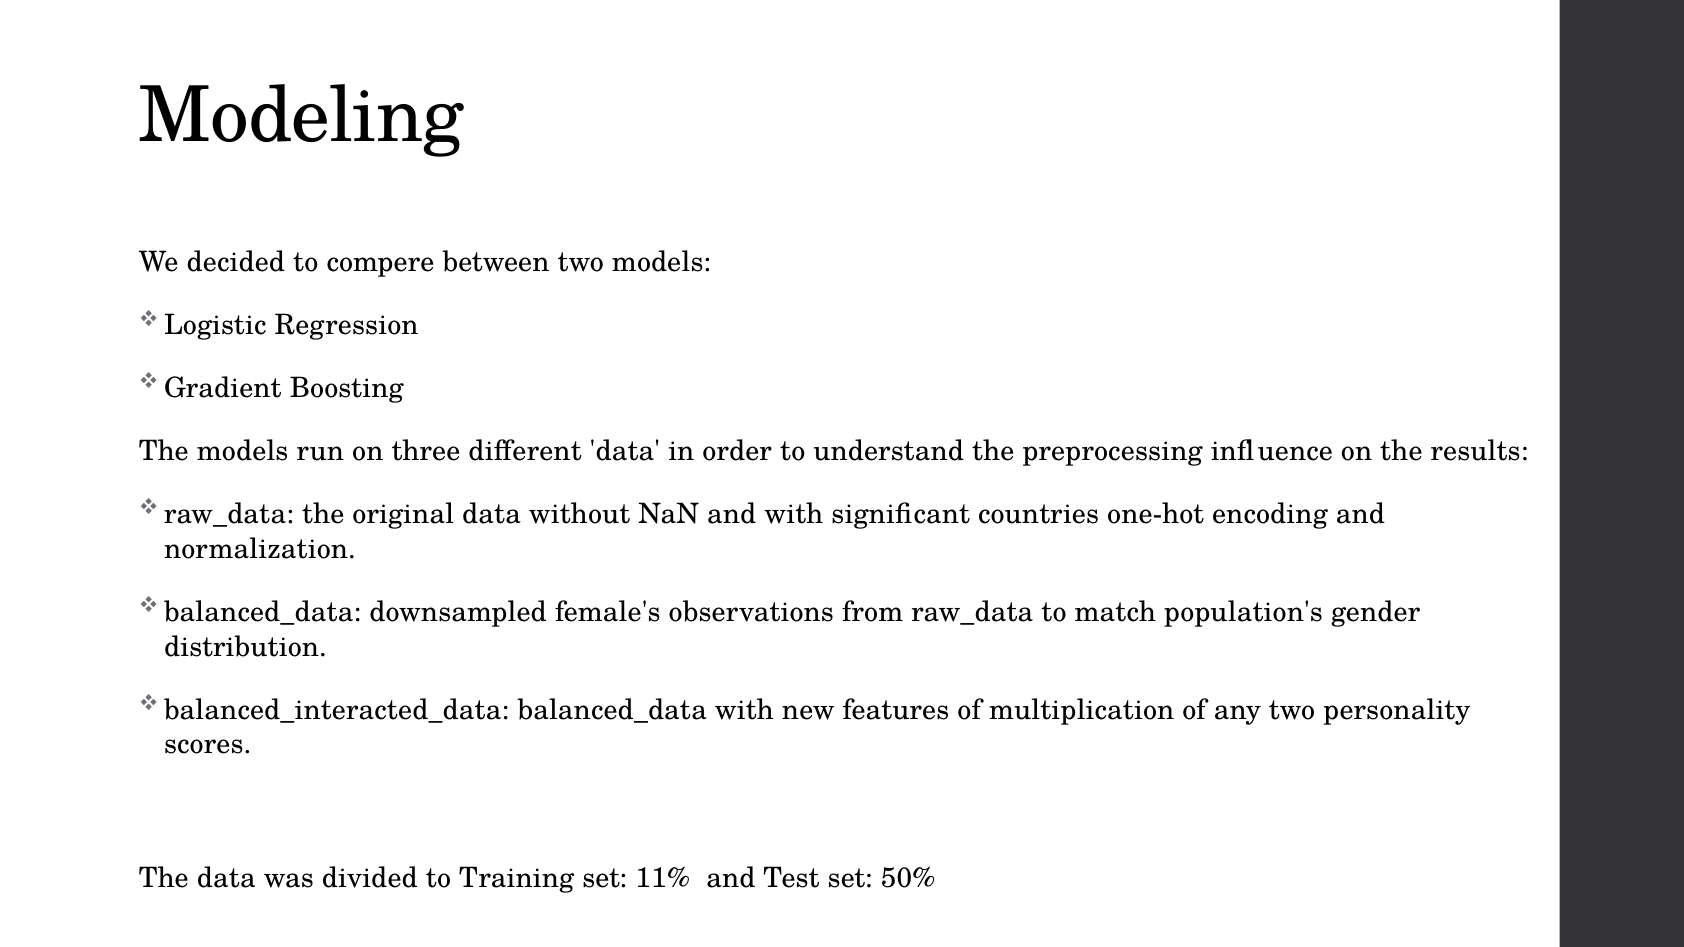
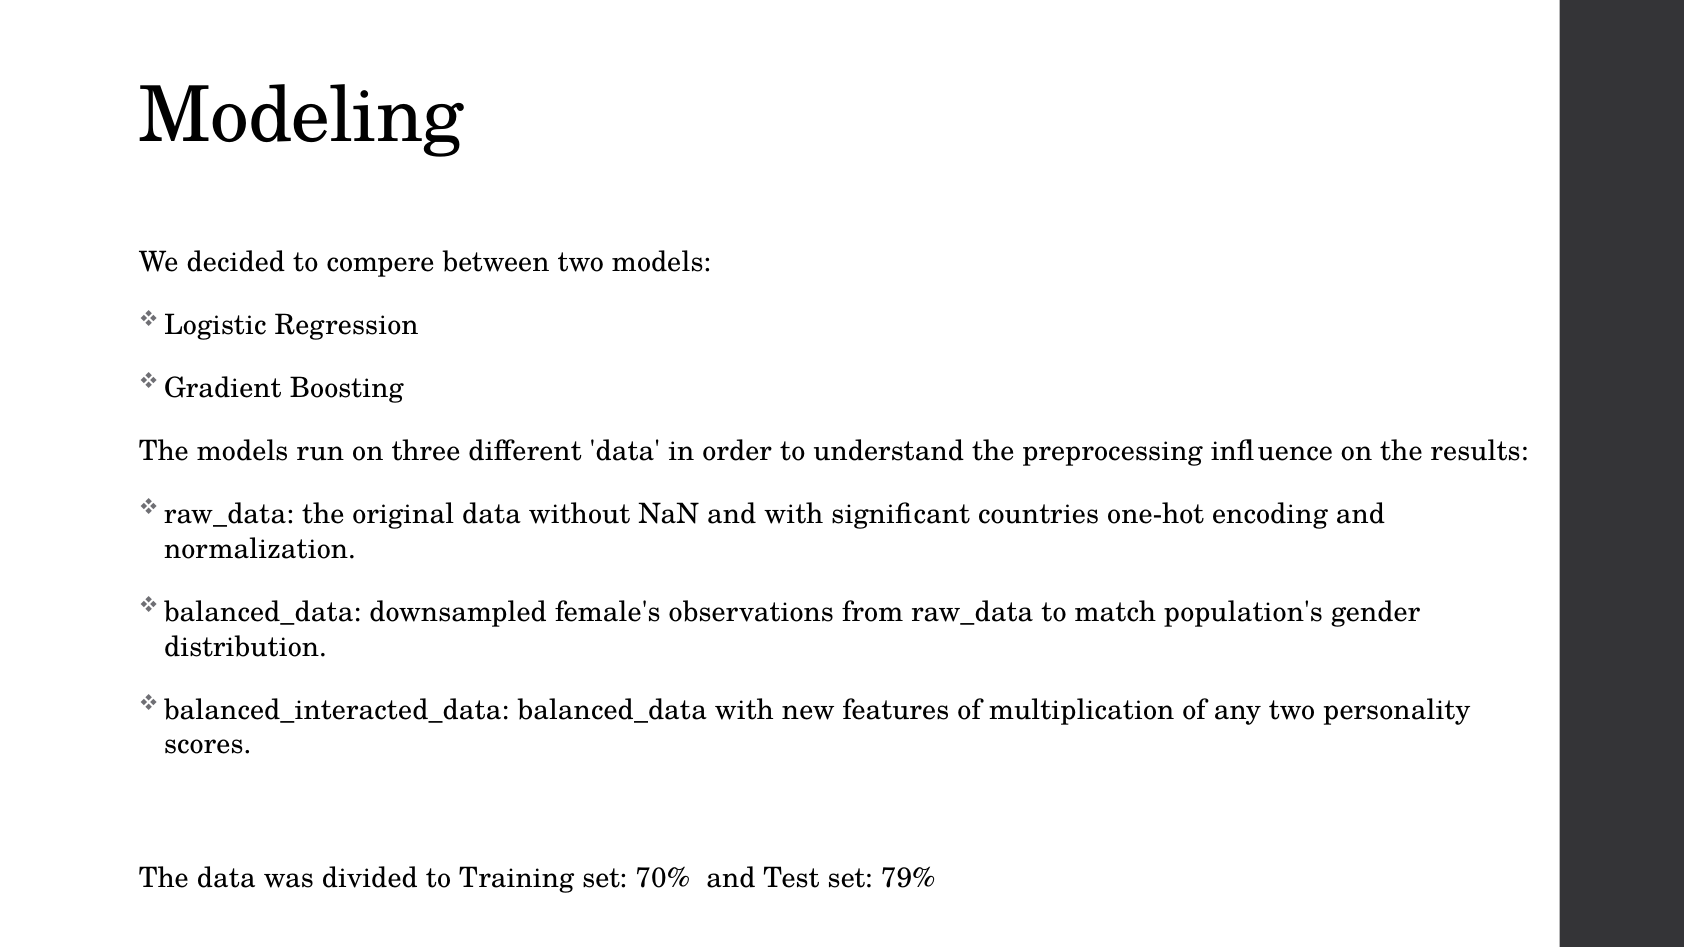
11%: 11% -> 70%
50%: 50% -> 79%
